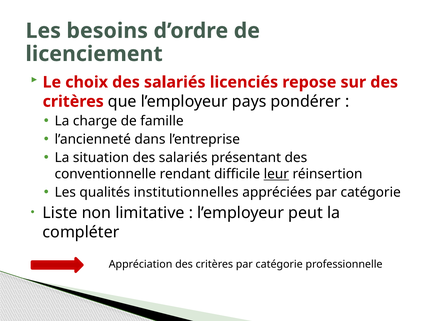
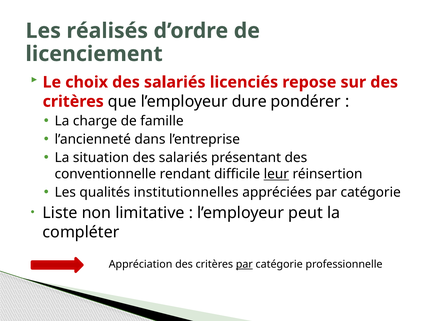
besoins: besoins -> réalisés
pays: pays -> dure
par at (244, 264) underline: none -> present
